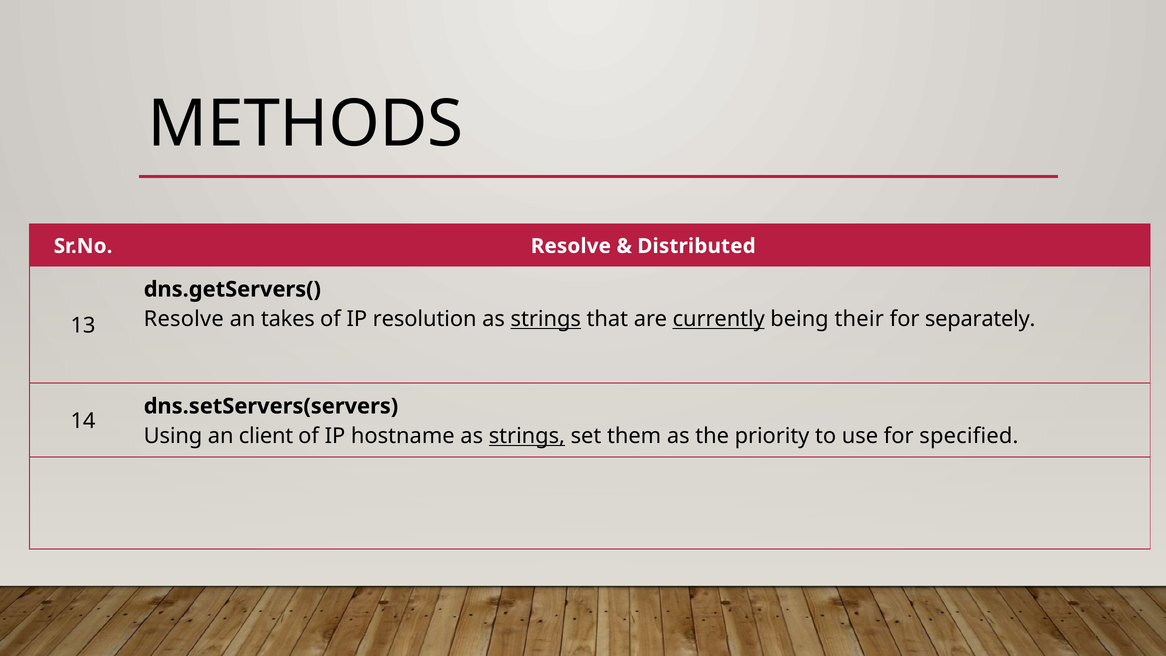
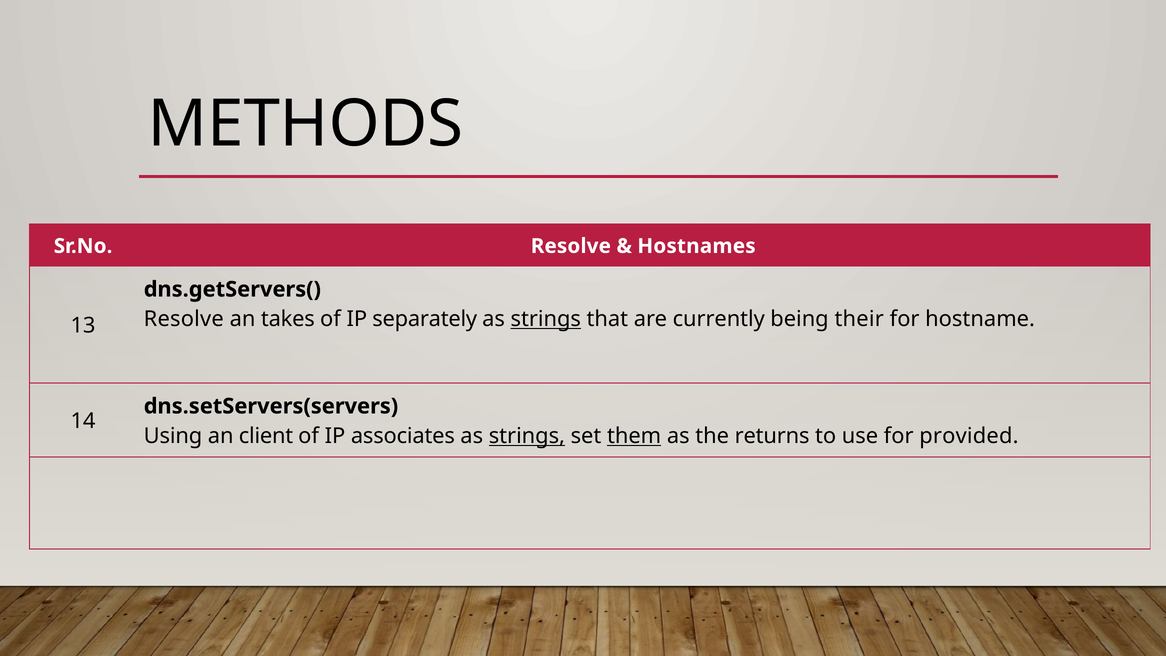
Distributed: Distributed -> Hostnames
resolution: resolution -> separately
currently underline: present -> none
separately: separately -> hostname
hostname: hostname -> associates
them underline: none -> present
priority: priority -> returns
specified: specified -> provided
